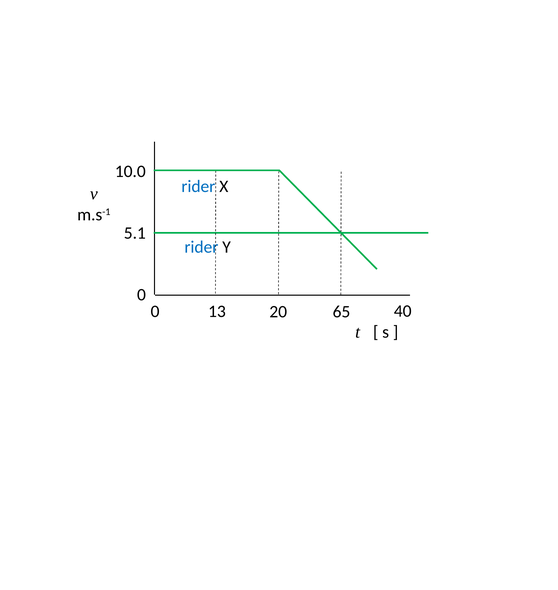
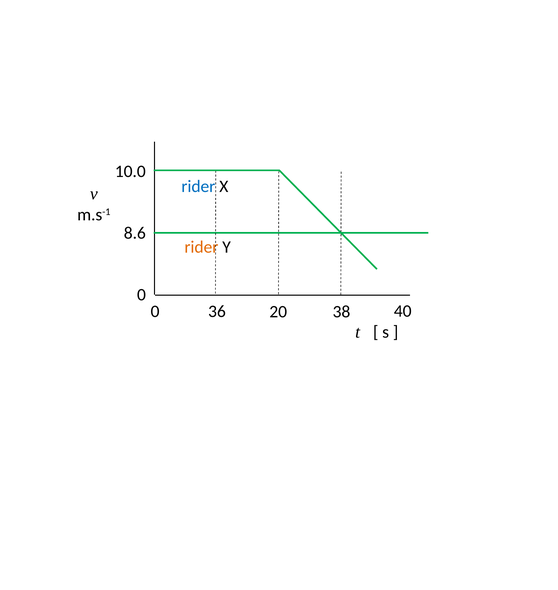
5.1: 5.1 -> 8.6
rider at (201, 247) colour: blue -> orange
13: 13 -> 36
65: 65 -> 38
